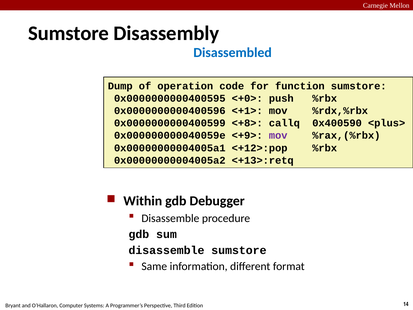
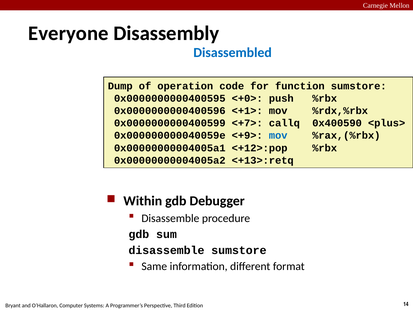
Sumstore at (69, 33): Sumstore -> Everyone
<+8>: <+8> -> <+7>
mov at (278, 135) colour: purple -> blue
